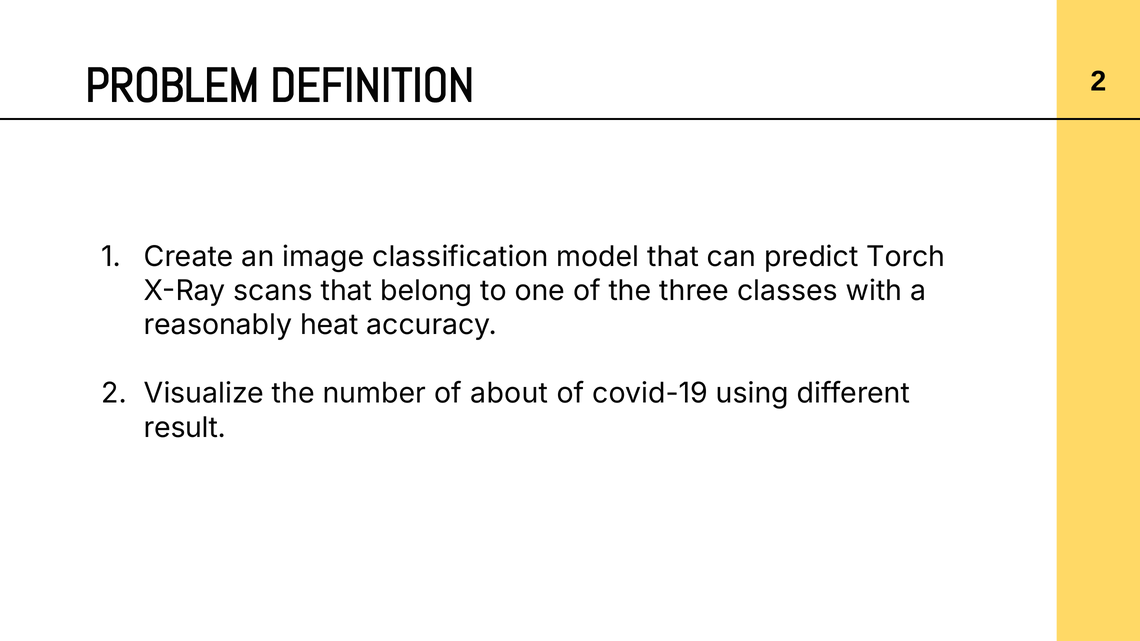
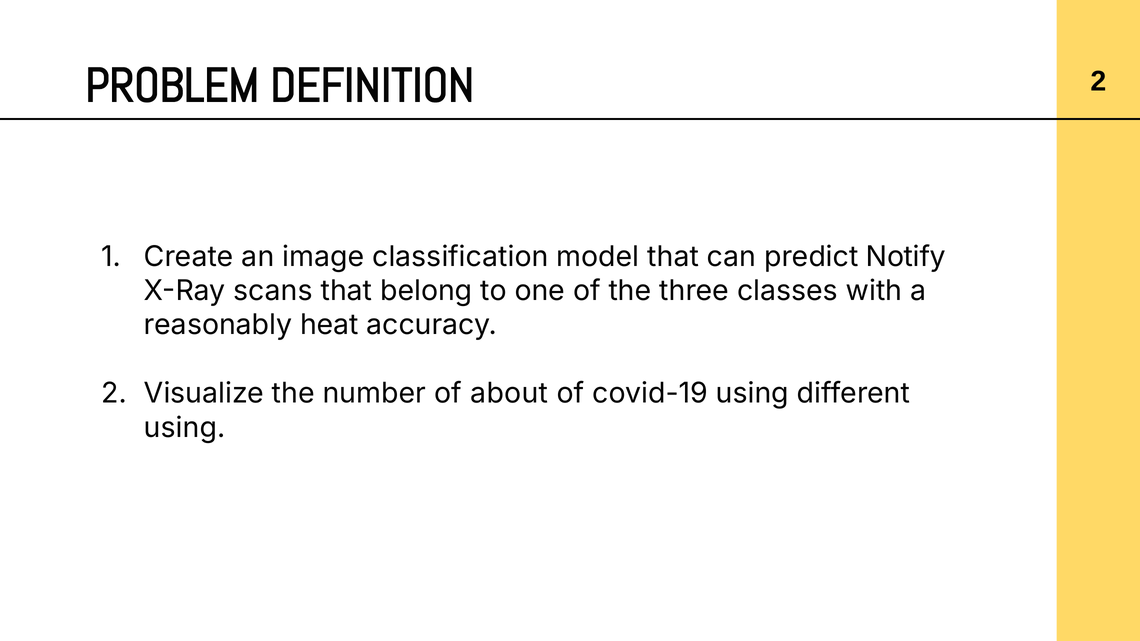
Torch: Torch -> Notify
result at (185, 428): result -> using
